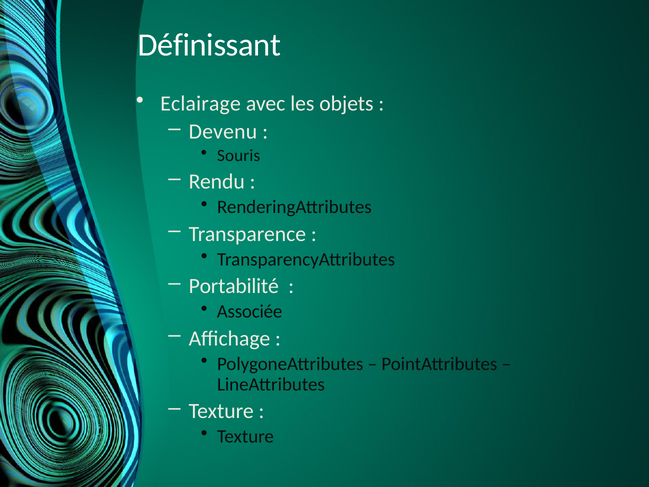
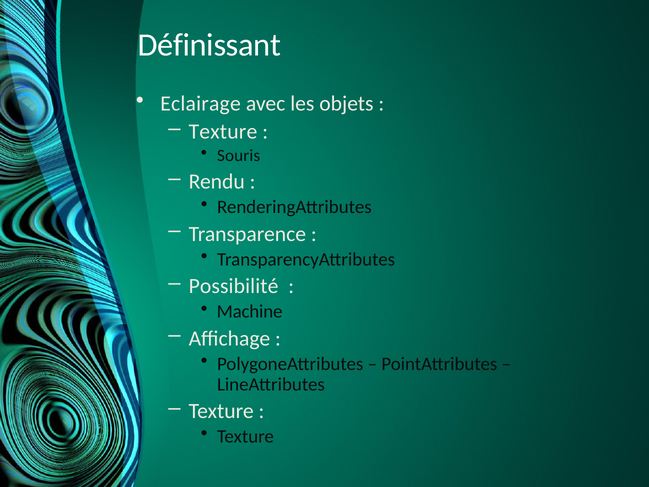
Devenu at (223, 132): Devenu -> Texture
Portabilité: Portabilité -> Possibilité
Associée: Associée -> Machine
